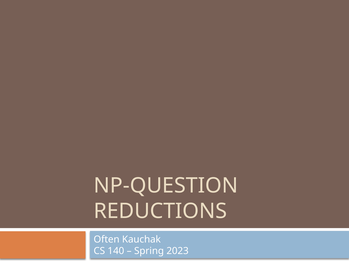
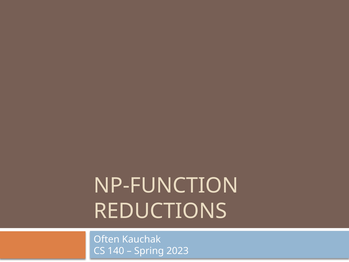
NP-QUESTION: NP-QUESTION -> NP-FUNCTION
